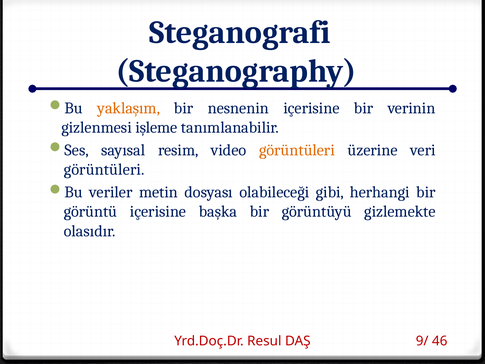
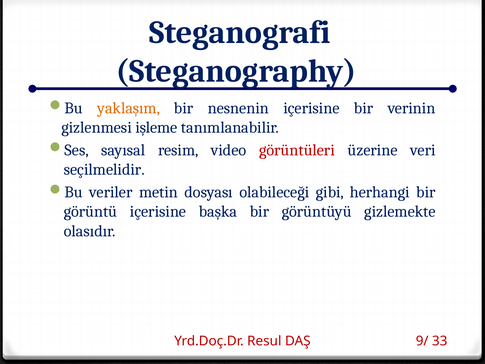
görüntüleri at (297, 150) colour: orange -> red
görüntüleri at (104, 169): görüntüleri -> seçilmelidir
46: 46 -> 33
